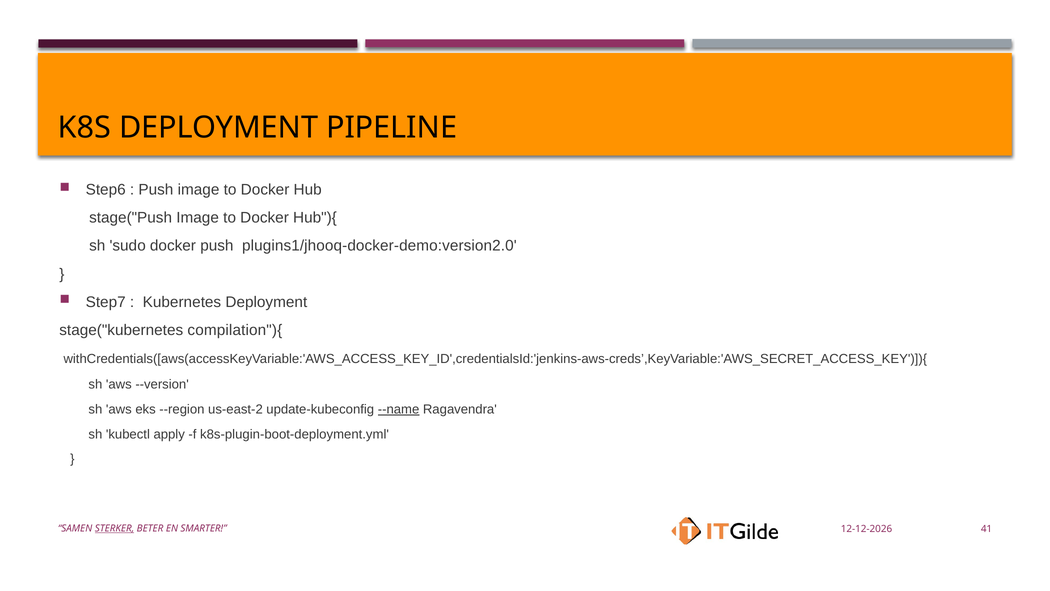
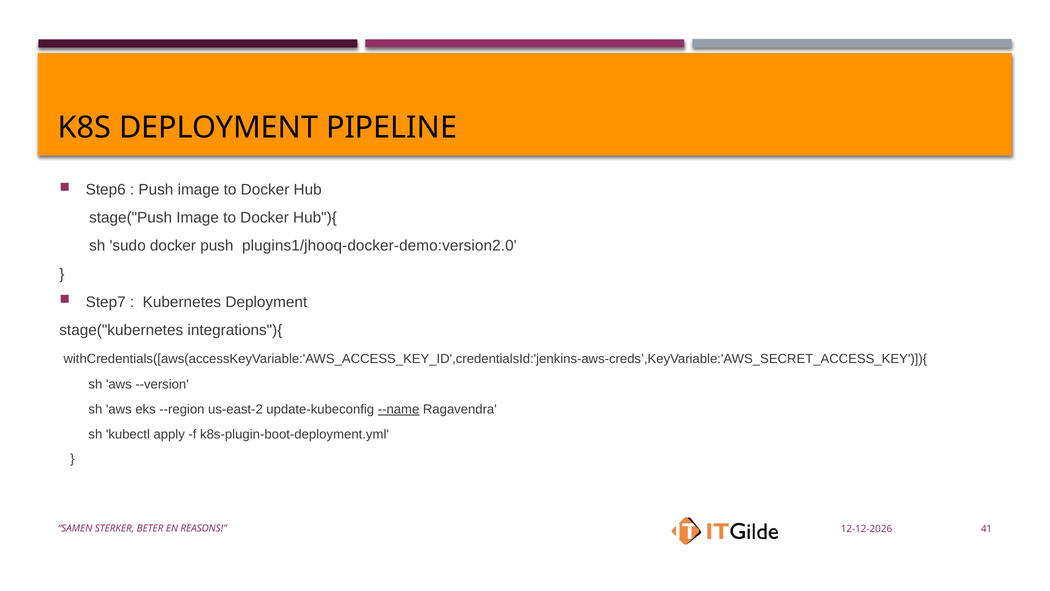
compilation"){: compilation"){ -> integrations"){
STERKER underline: present -> none
SMARTER: SMARTER -> REASONS
